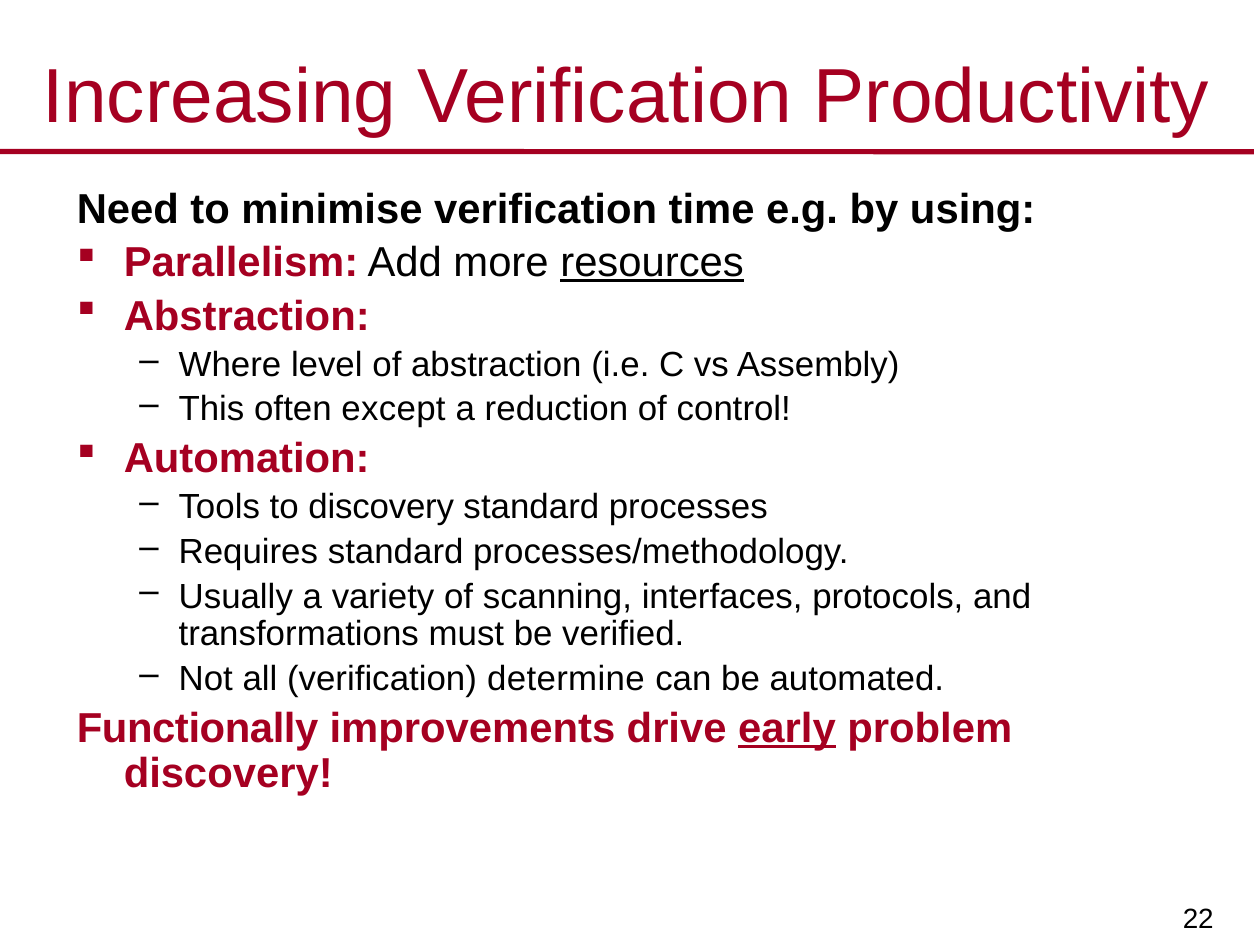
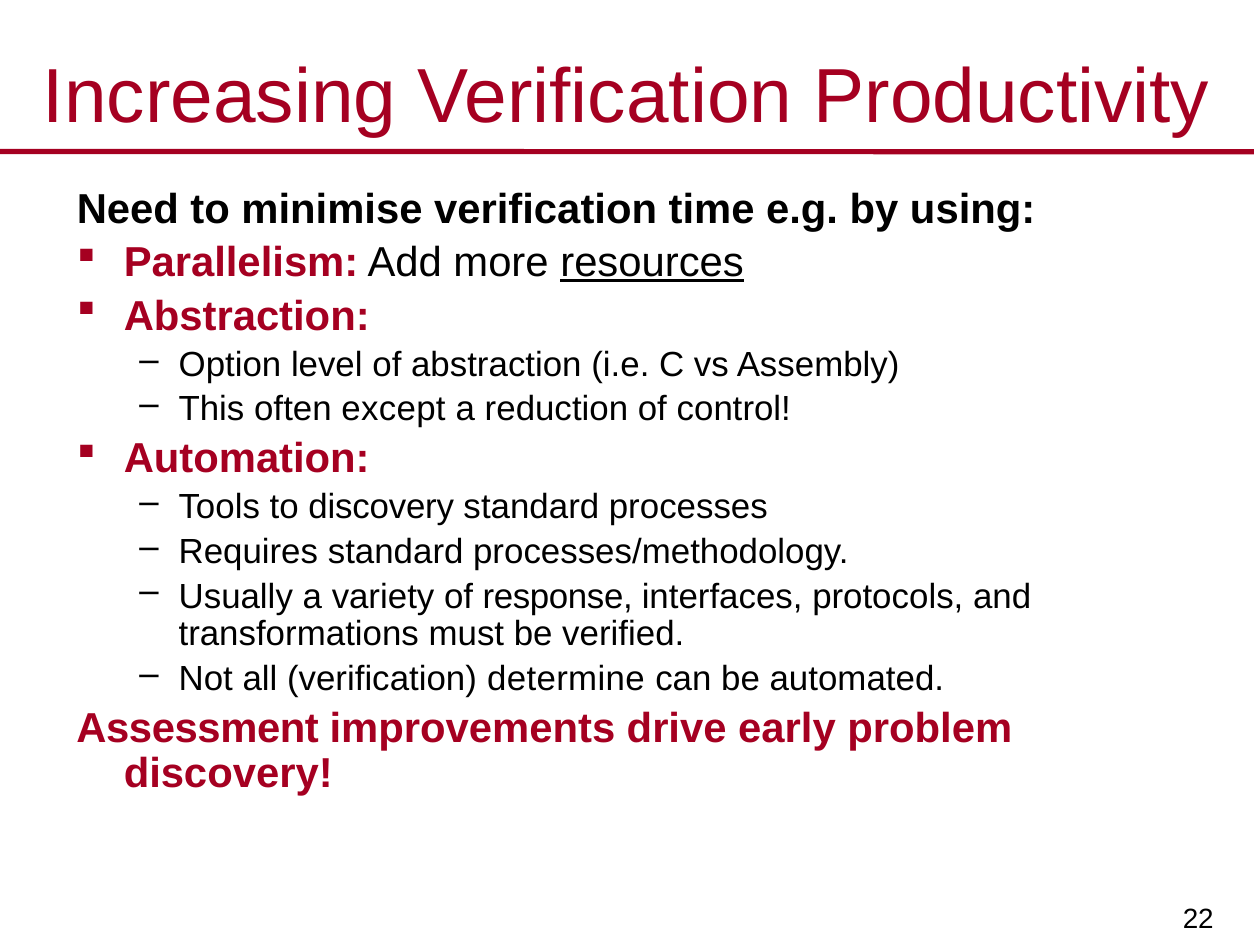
Where: Where -> Option
scanning: scanning -> response
Functionally: Functionally -> Assessment
early underline: present -> none
